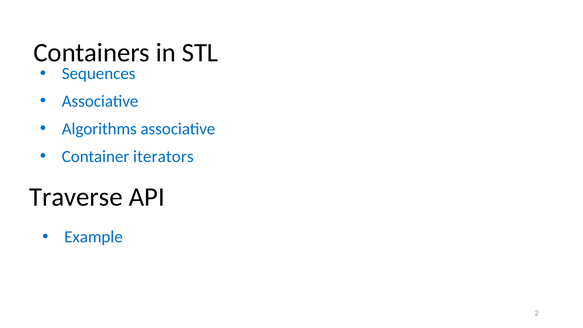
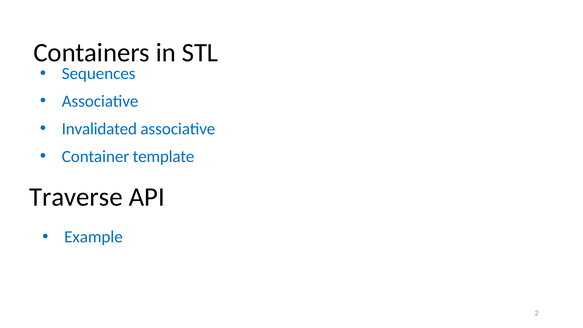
Algorithms: Algorithms -> Invalidated
iterators: iterators -> template
